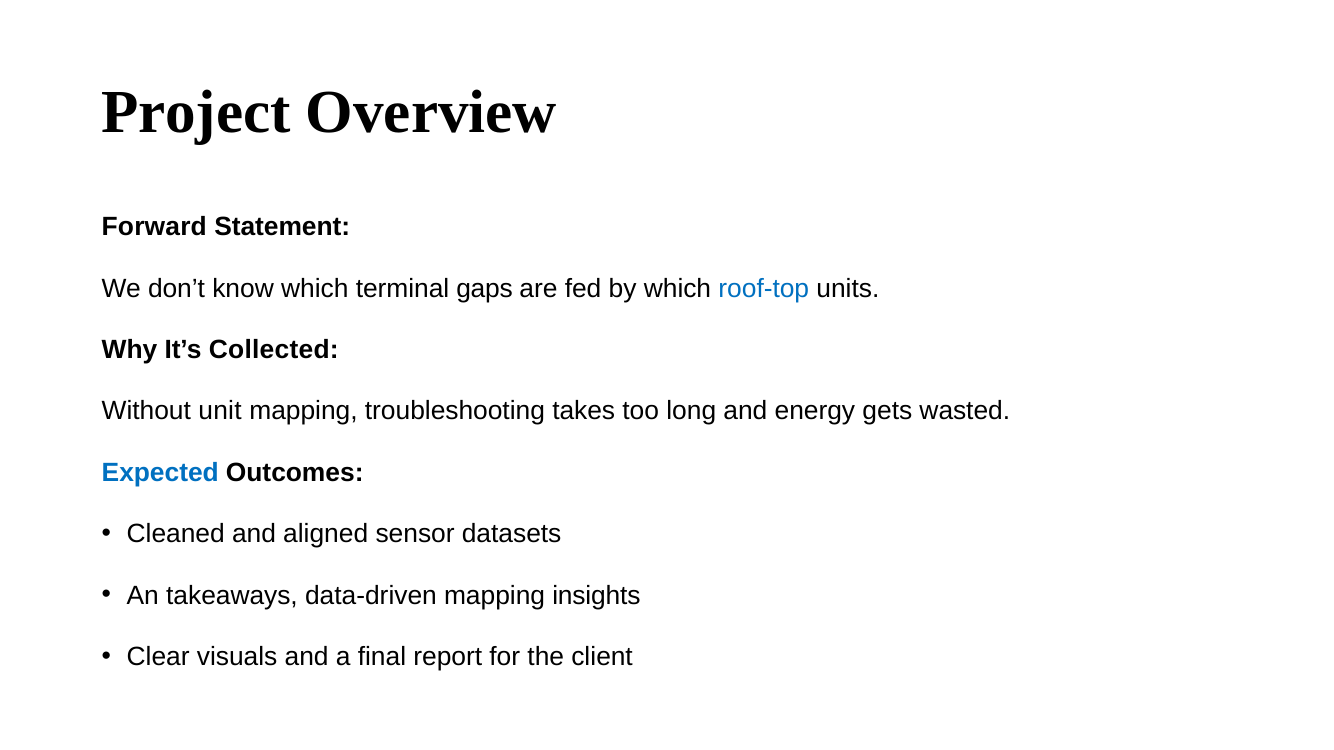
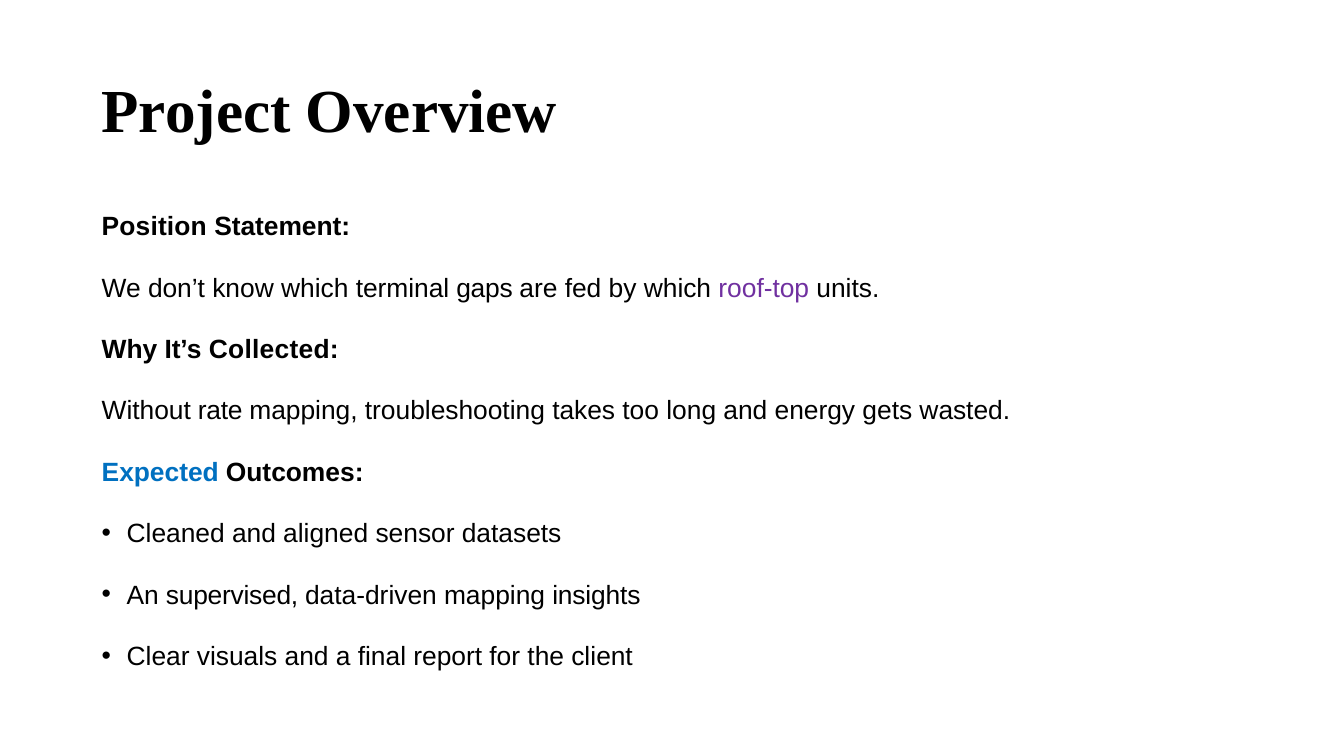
Forward: Forward -> Position
roof-top colour: blue -> purple
unit: unit -> rate
takeaways: takeaways -> supervised
